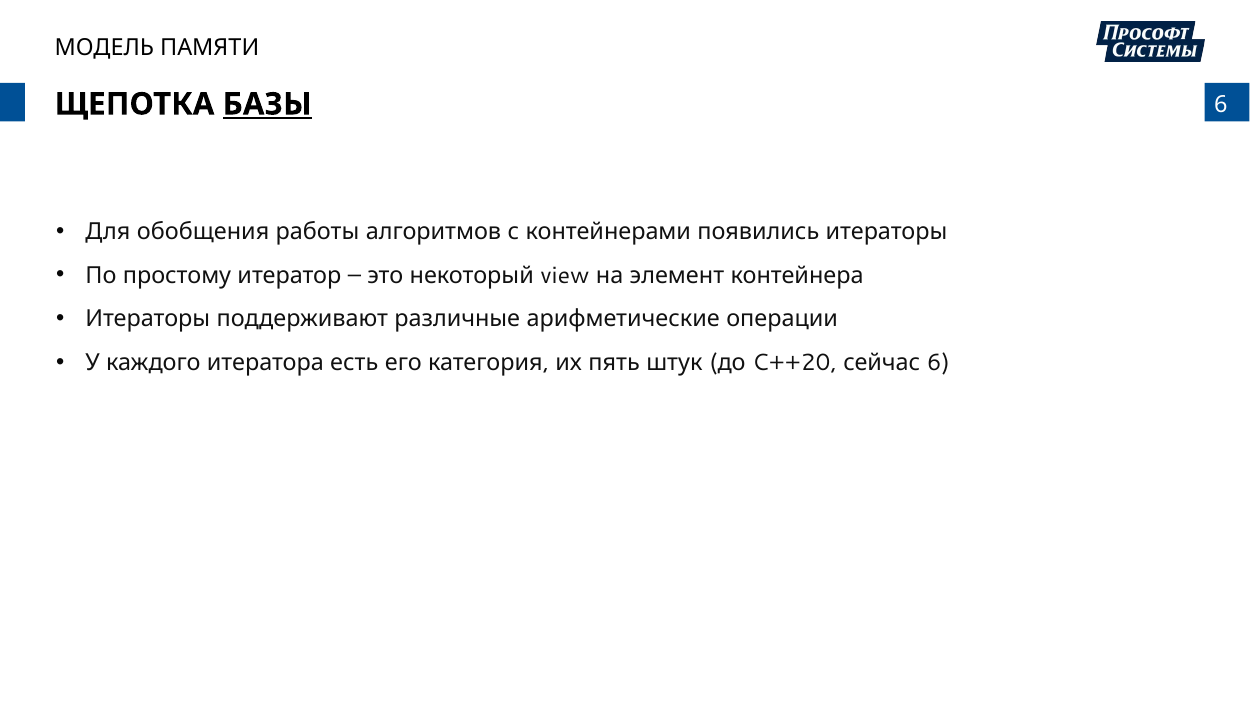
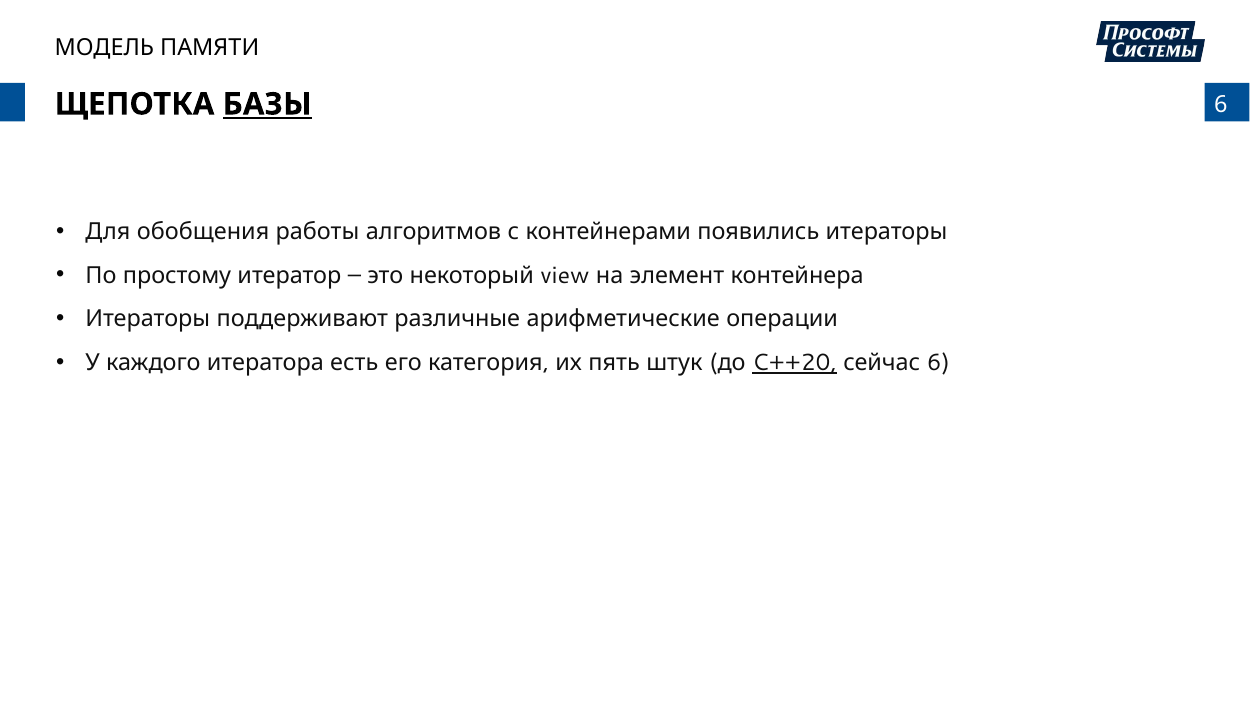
C++20 underline: none -> present
